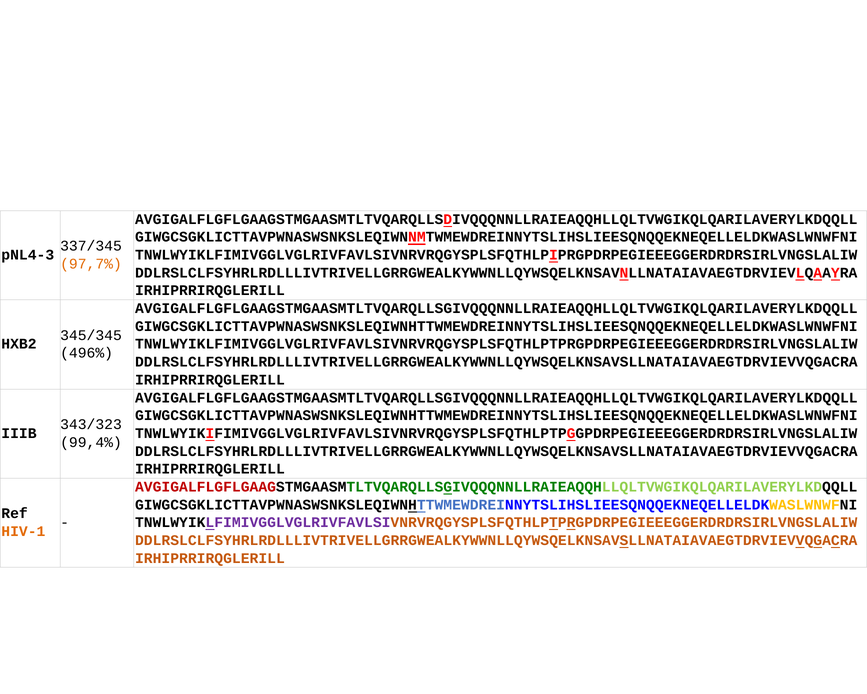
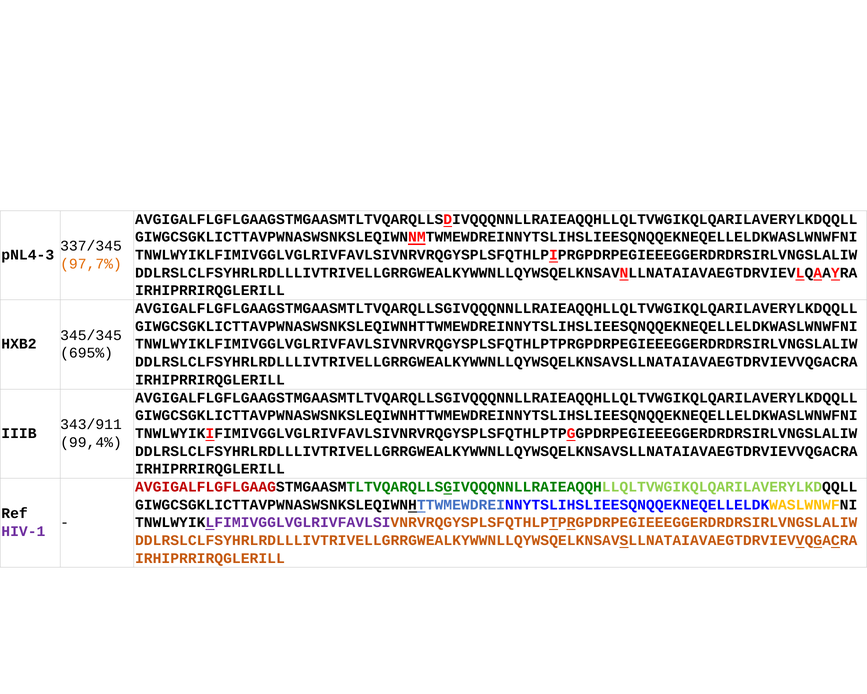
496%: 496% -> 695%
343/323: 343/323 -> 343/911
HIV-1 colour: orange -> purple
